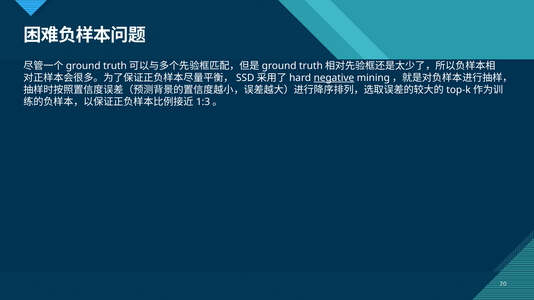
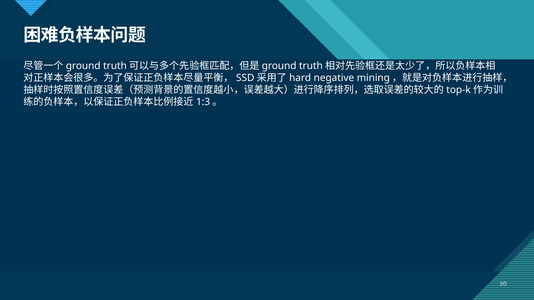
negative underline: present -> none
